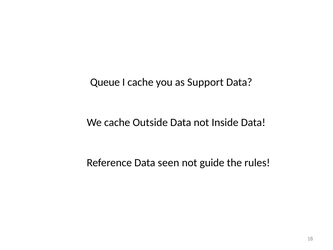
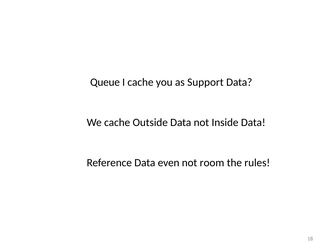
seen: seen -> even
guide: guide -> room
